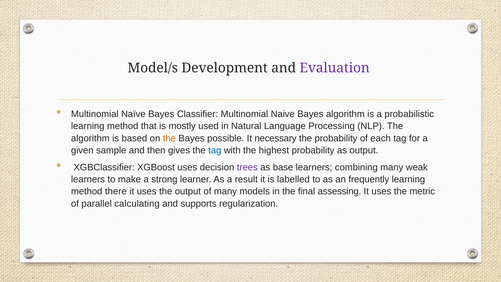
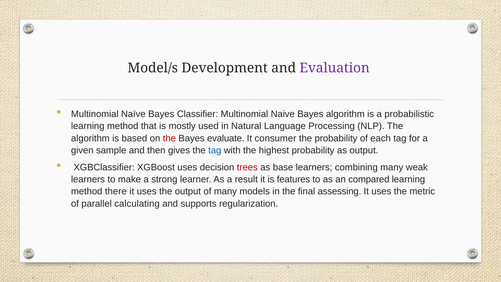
the at (169, 138) colour: orange -> red
possible: possible -> evaluate
necessary: necessary -> consumer
trees colour: purple -> red
labelled: labelled -> features
frequently: frequently -> compared
